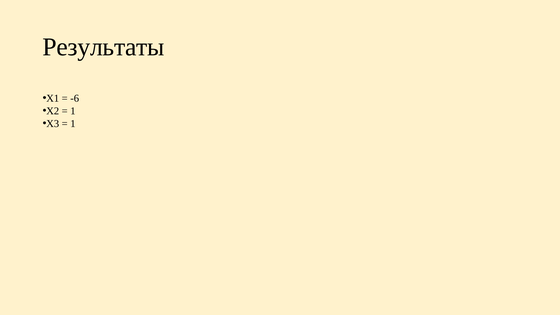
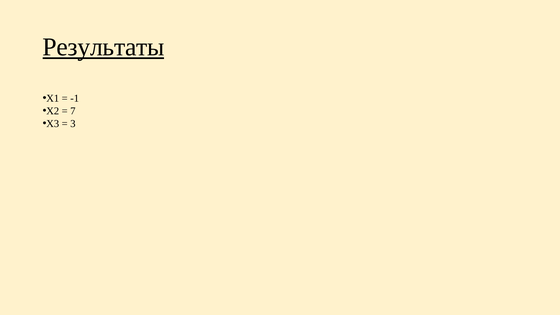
Результаты underline: none -> present
-6: -6 -> -1
1 at (73, 111): 1 -> 7
1 at (73, 124): 1 -> 3
